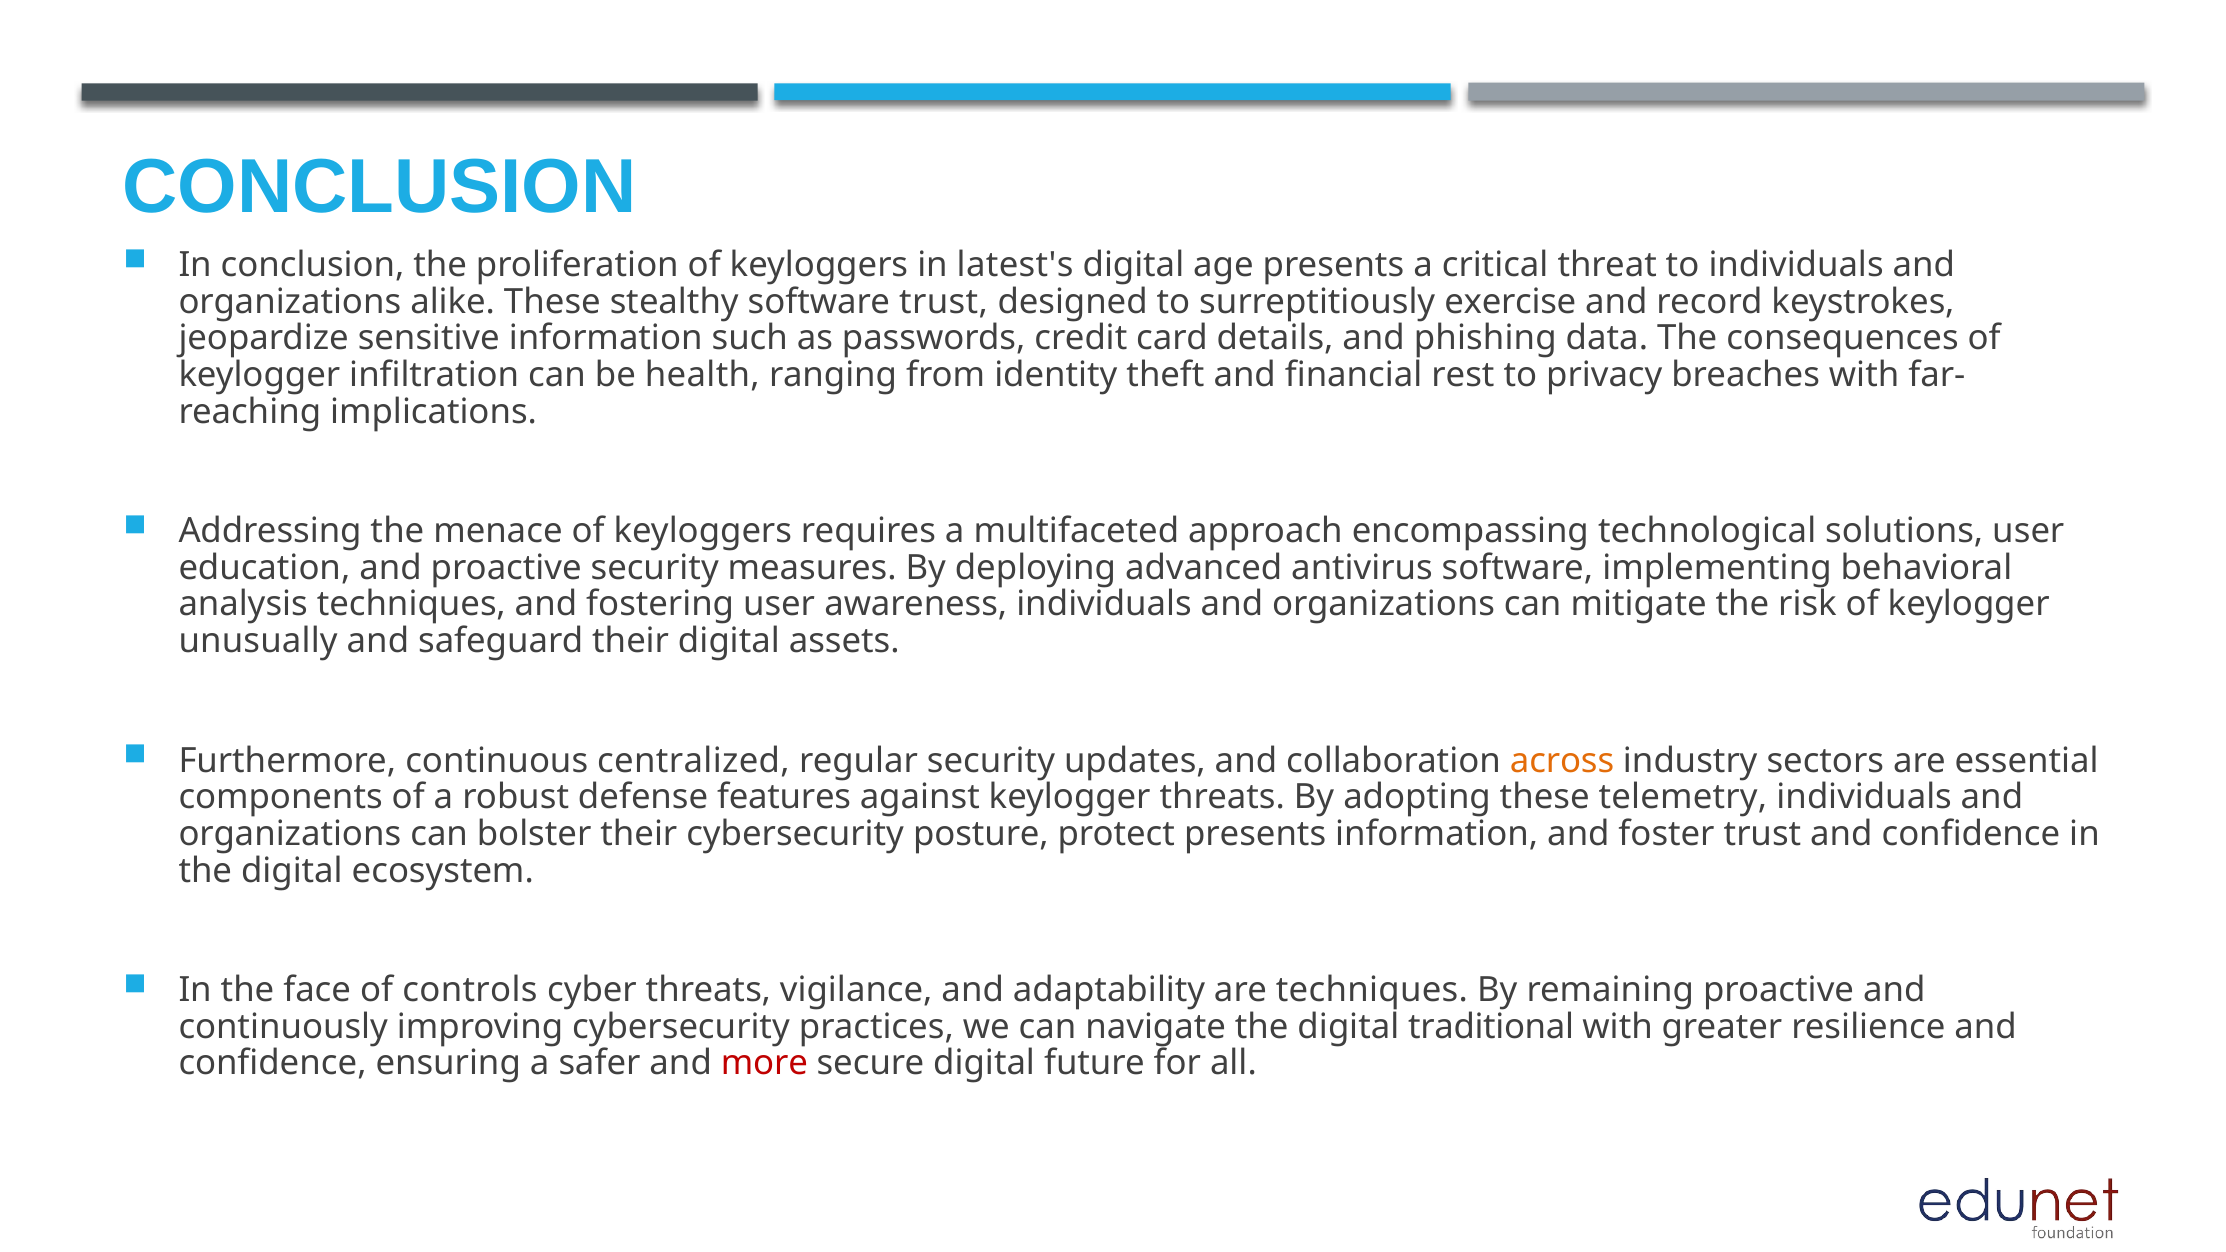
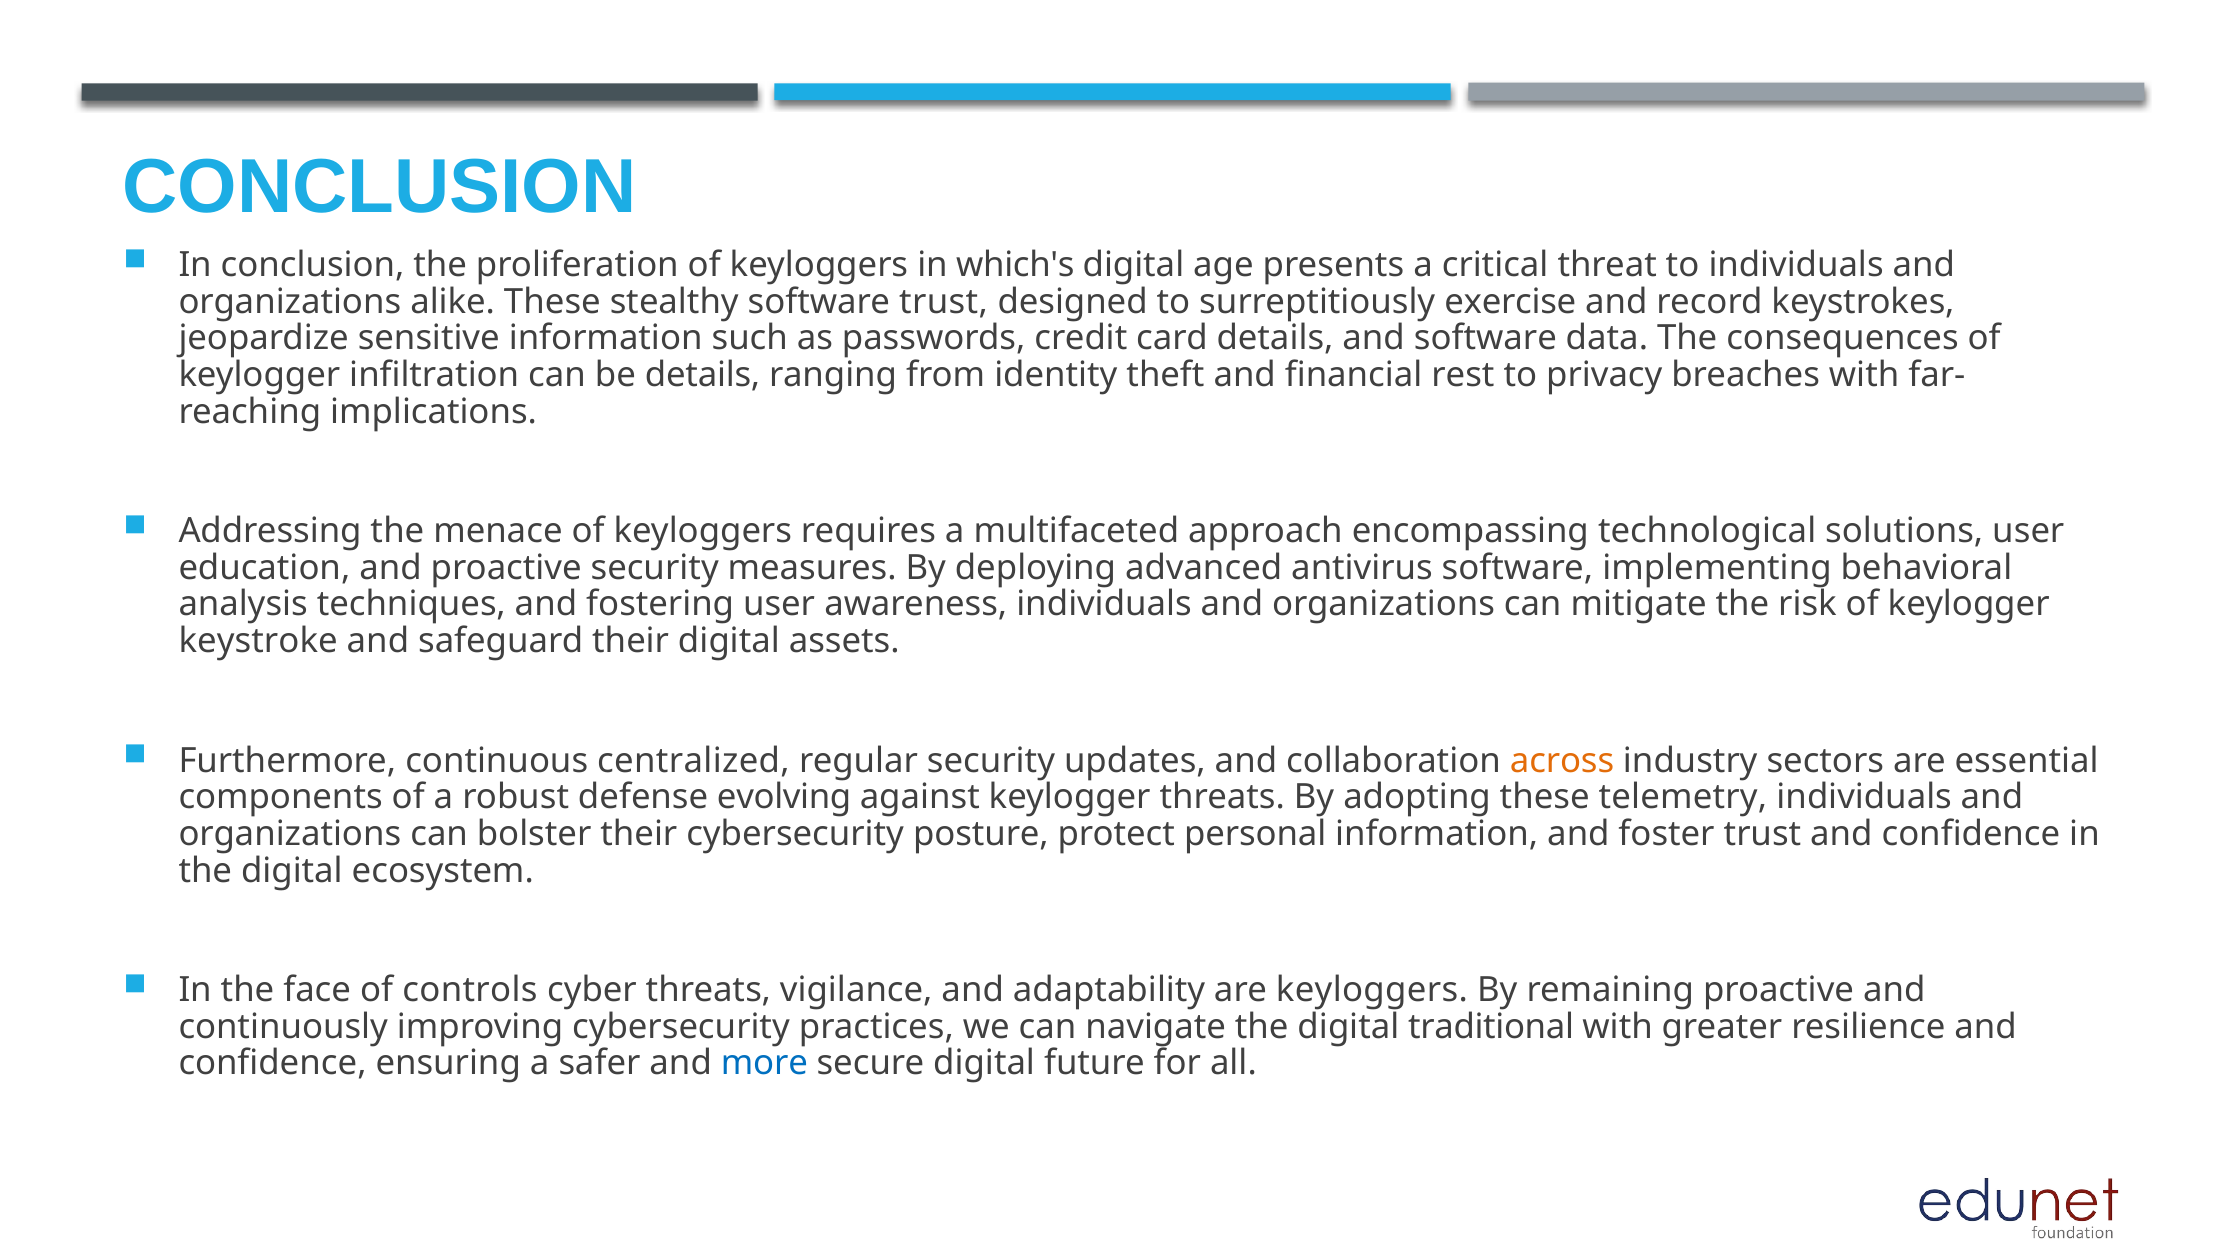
latest's: latest's -> which's
and phishing: phishing -> software
be health: health -> details
unusually: unusually -> keystroke
features: features -> evolving
protect presents: presents -> personal
are techniques: techniques -> keyloggers
more colour: red -> blue
